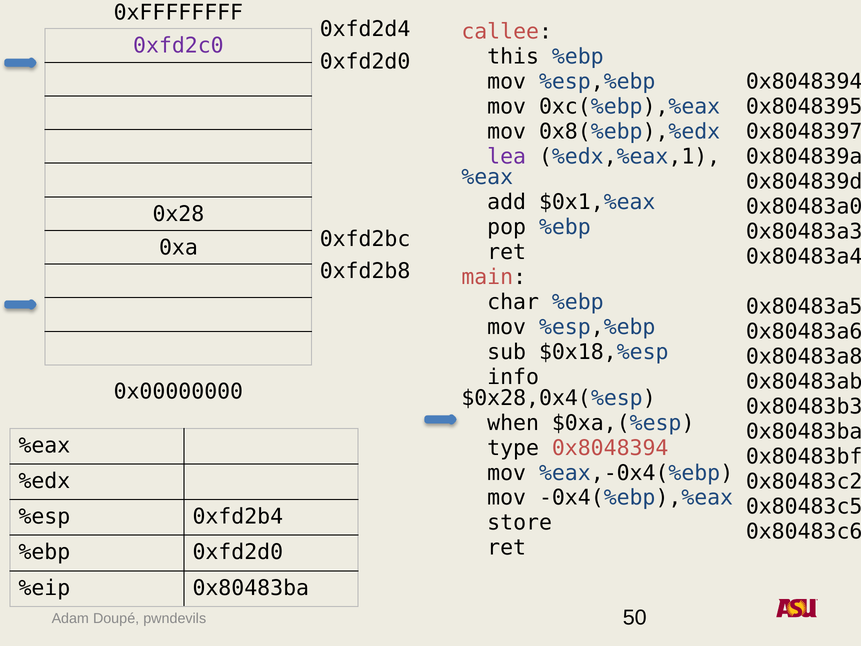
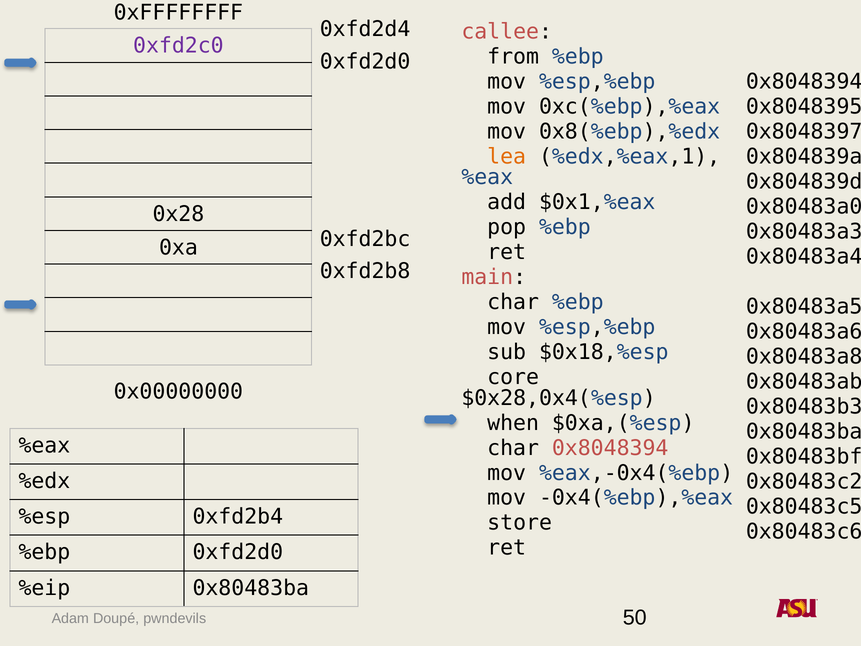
this: this -> from
lea colour: purple -> orange
info: info -> core
type at (513, 448): type -> char
